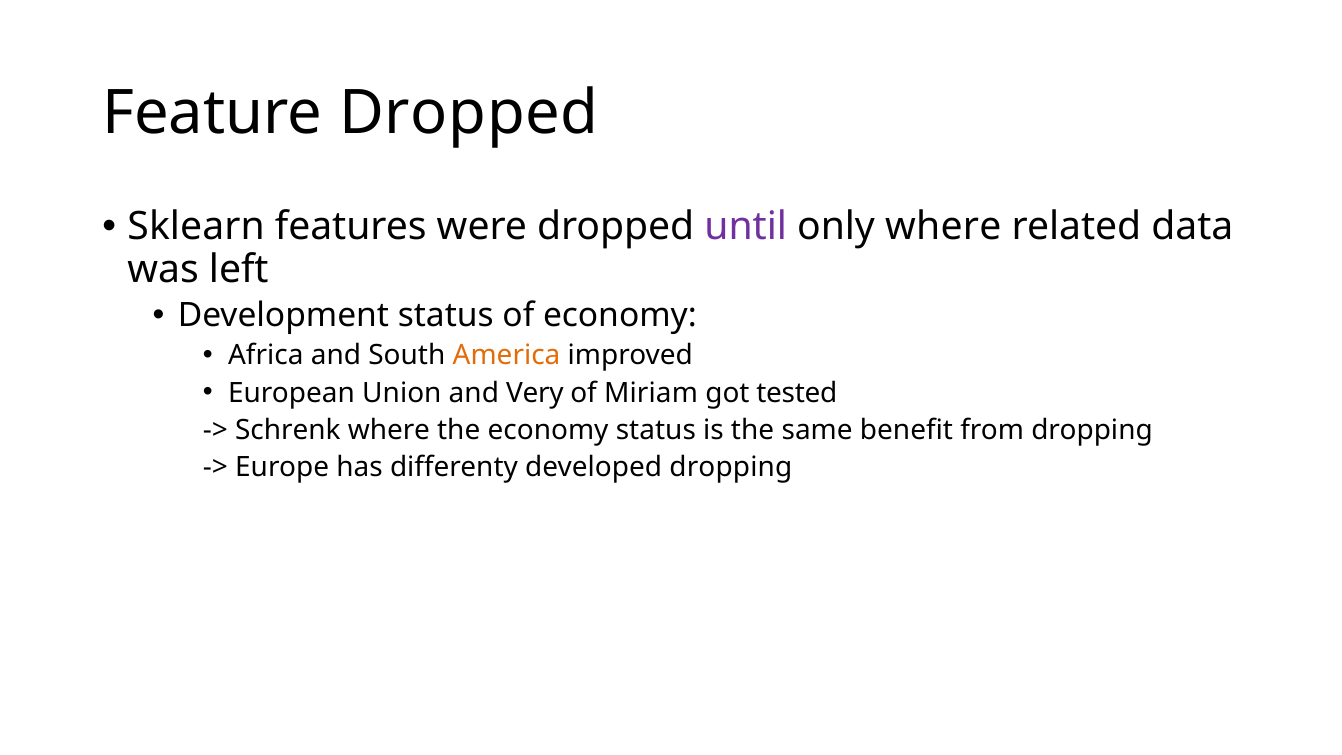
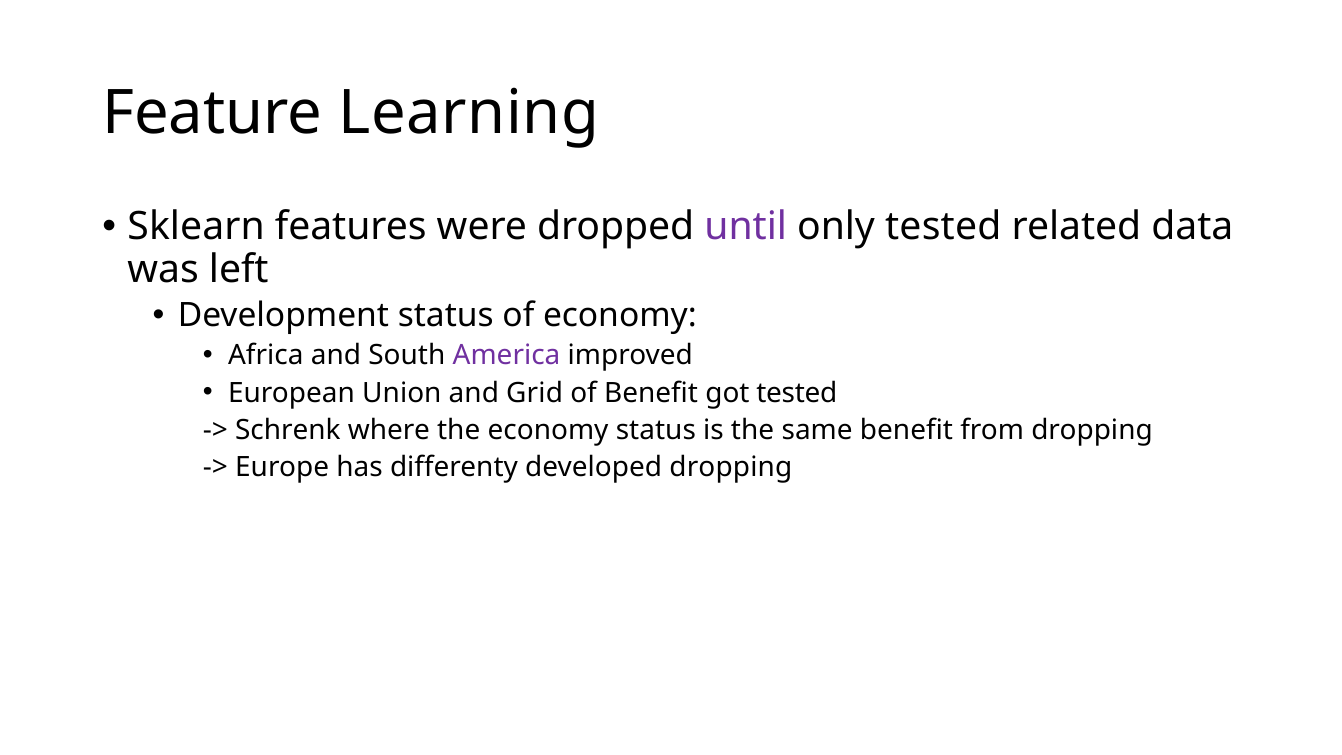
Feature Dropped: Dropped -> Learning
only where: where -> tested
America colour: orange -> purple
Very: Very -> Grid
of Miriam: Miriam -> Benefit
